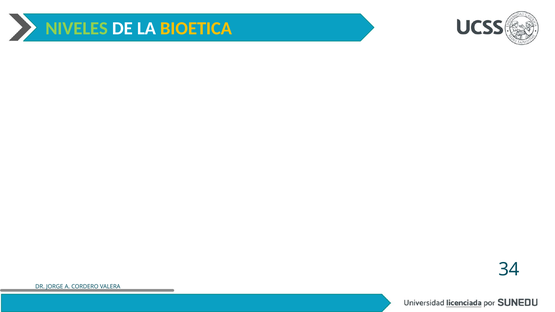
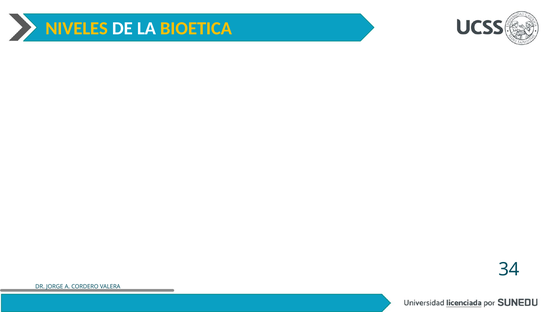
NIVELES colour: light green -> yellow
